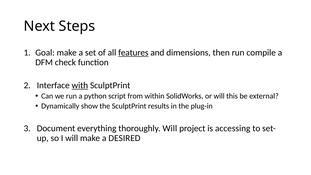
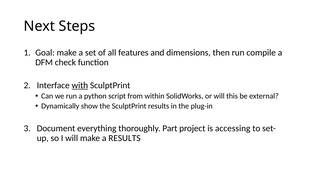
features underline: present -> none
thoroughly Will: Will -> Part
a DESIRED: DESIRED -> RESULTS
